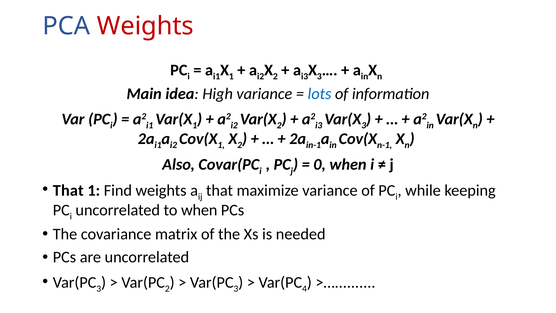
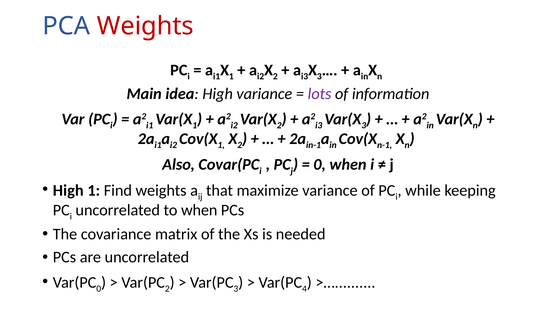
lots colour: blue -> purple
That at (68, 190): That -> High
3 at (99, 289): 3 -> 0
